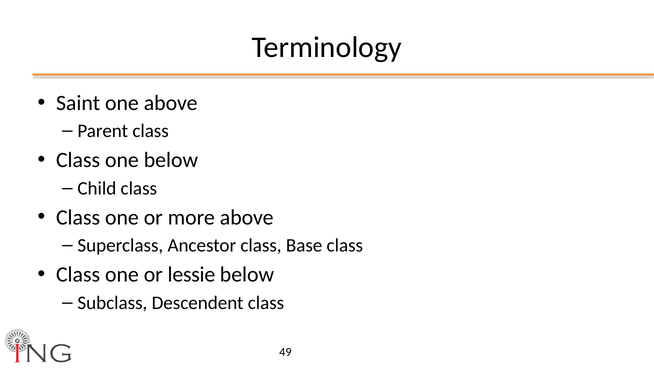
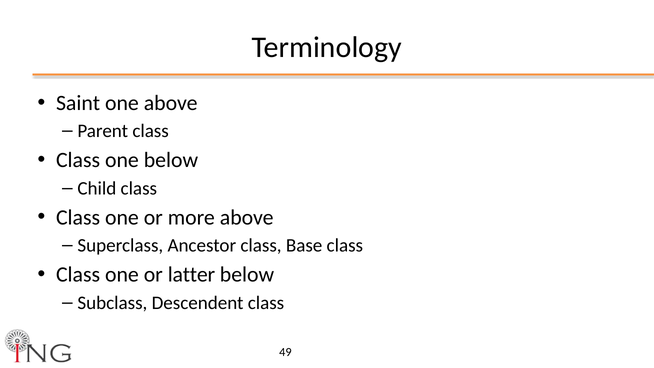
lessie: lessie -> latter
